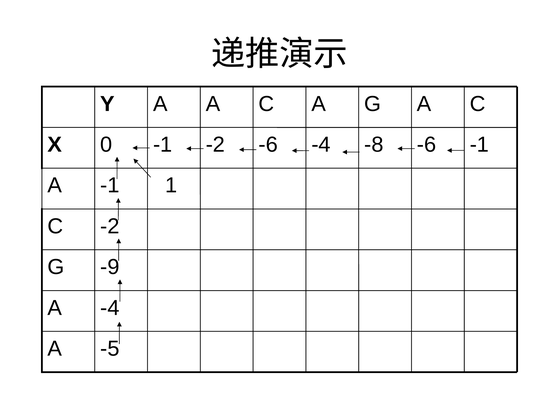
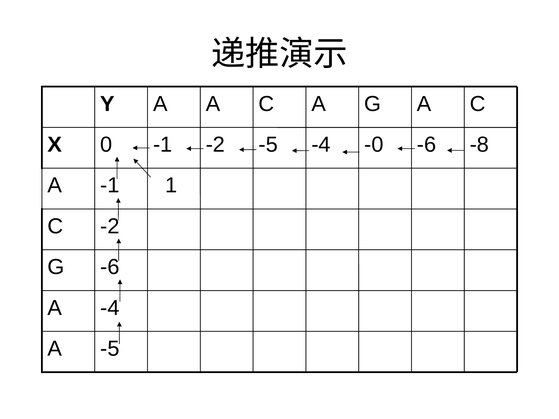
-6 at (268, 145): -6 -> -5
-8: -8 -> -0
-1 at (479, 145): -1 -> -8
-9 at (110, 267): -9 -> -6
